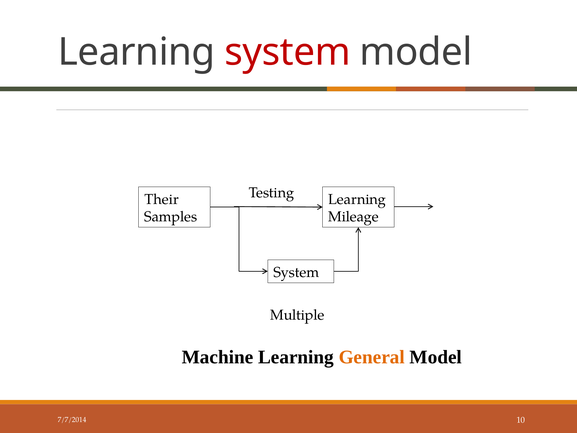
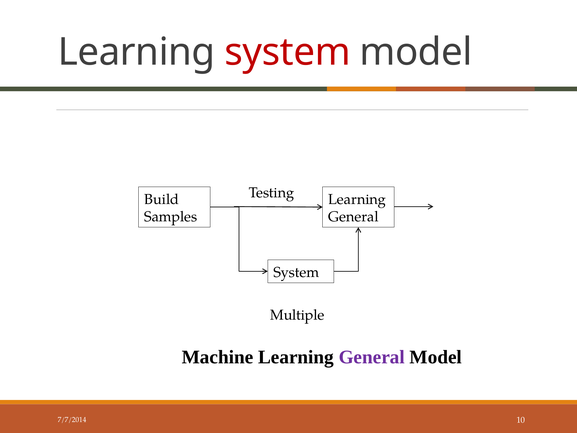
Their: Their -> Build
Mileage at (354, 217): Mileage -> General
General at (372, 357) colour: orange -> purple
